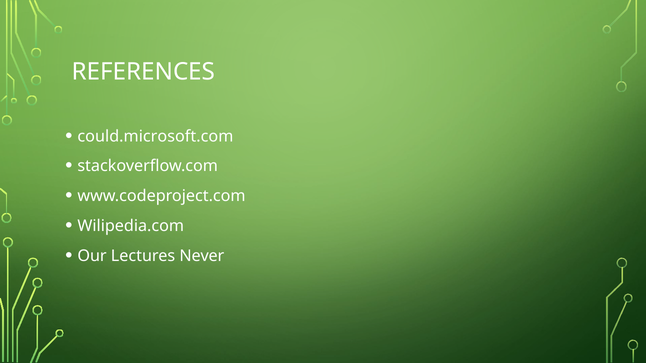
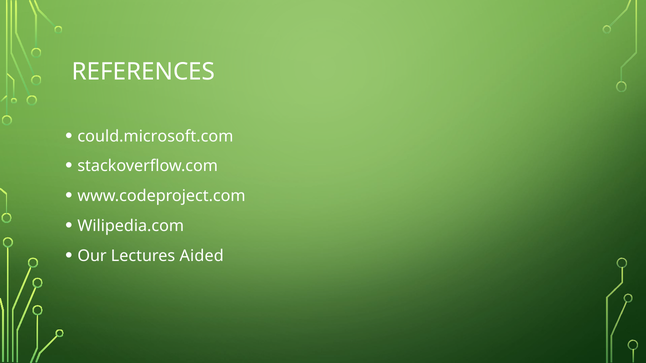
Never: Never -> Aided
